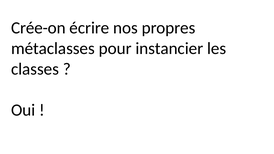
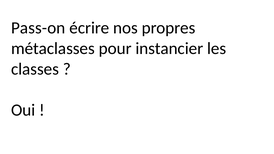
Crée-on: Crée-on -> Pass-on
